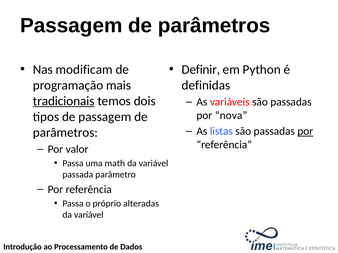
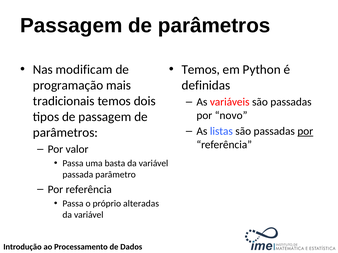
Definir at (201, 70): Definir -> Temos
tradicionais underline: present -> none
nova: nova -> novo
math: math -> basta
